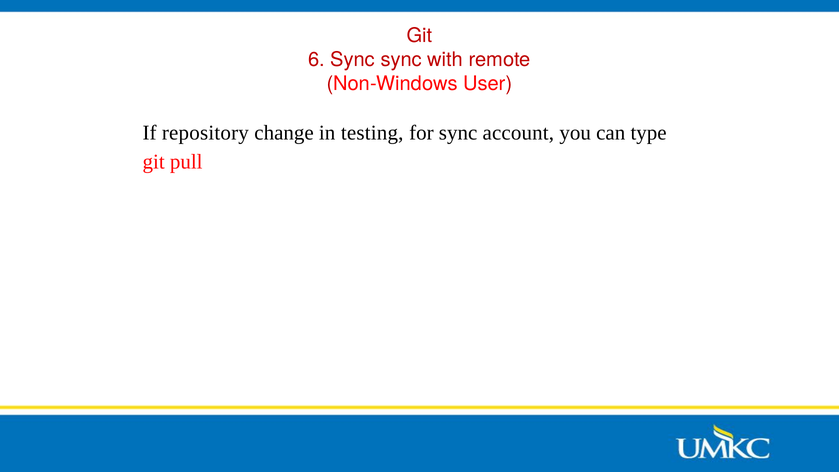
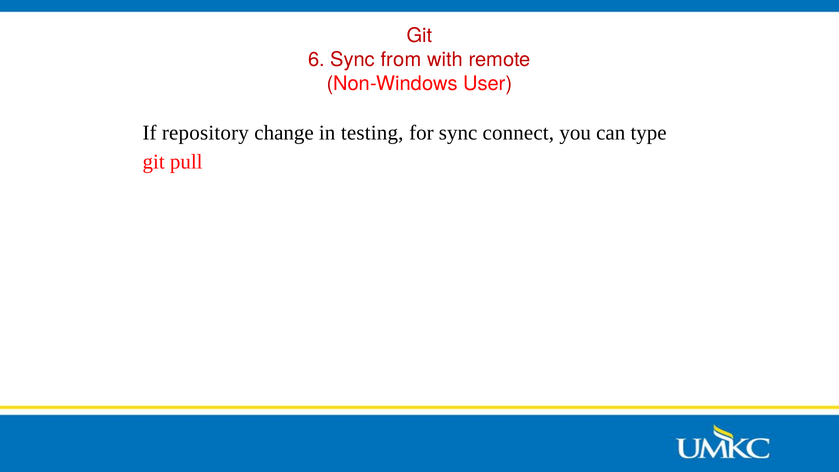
Sync sync: sync -> from
account: account -> connect
